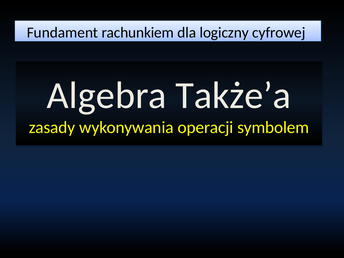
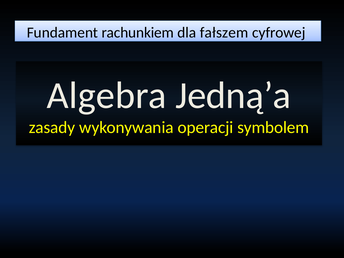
logiczny: logiczny -> fałszem
Także’a: Także’a -> Jedną’a
